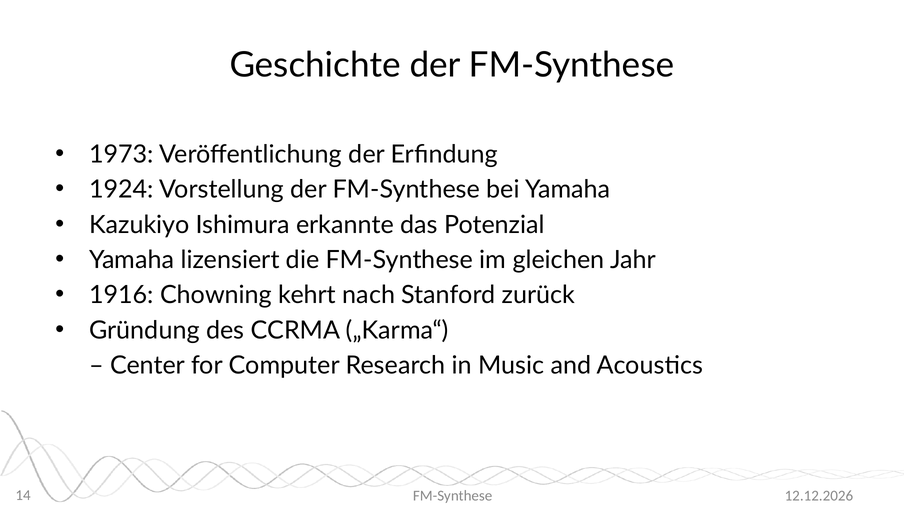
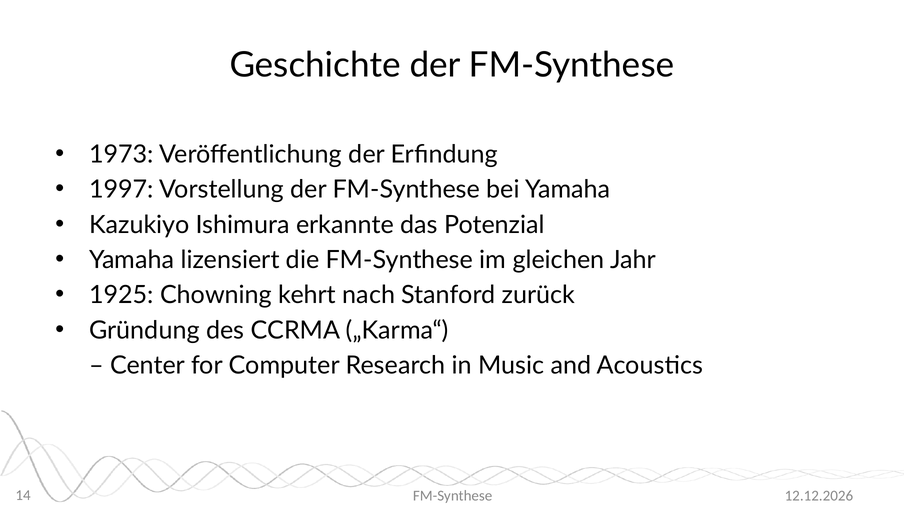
1924: 1924 -> 1997
1916: 1916 -> 1925
